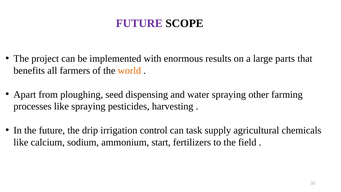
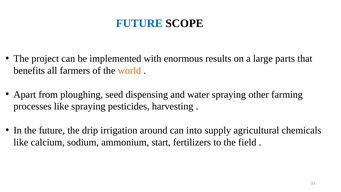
FUTURE at (139, 23) colour: purple -> blue
control: control -> around
task: task -> into
